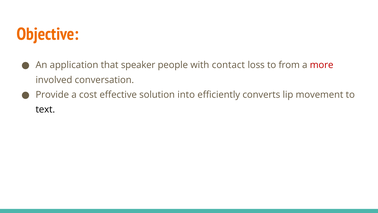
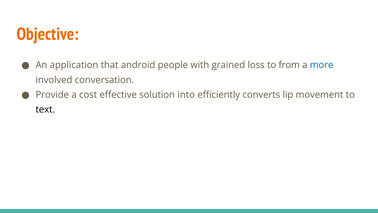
speaker: speaker -> android
contact: contact -> grained
more colour: red -> blue
